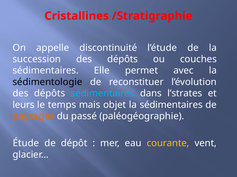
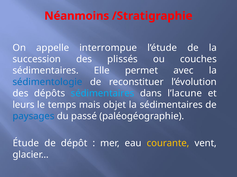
Cristallines: Cristallines -> Néanmoins
discontinuité: discontinuité -> interrompue
succession des dépôts: dépôts -> plissés
sédimentologie colour: black -> blue
l’strates: l’strates -> l’lacune
paysages colour: orange -> blue
